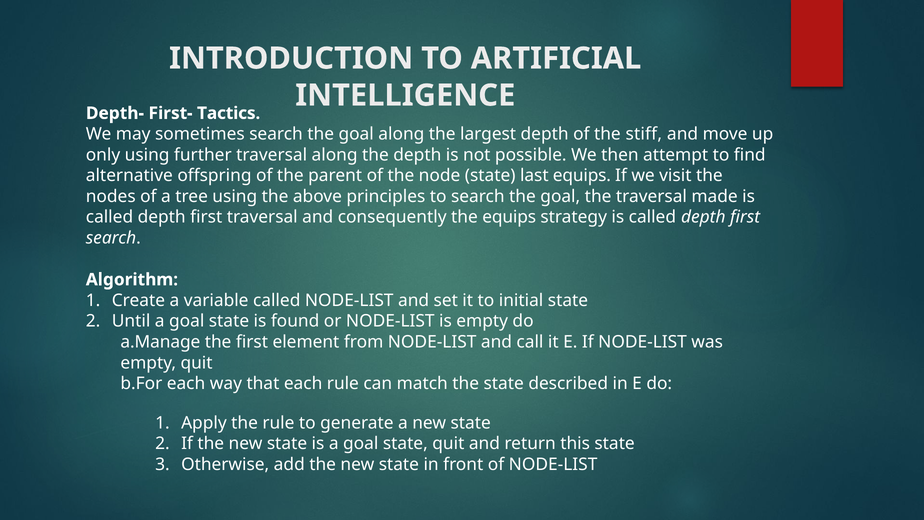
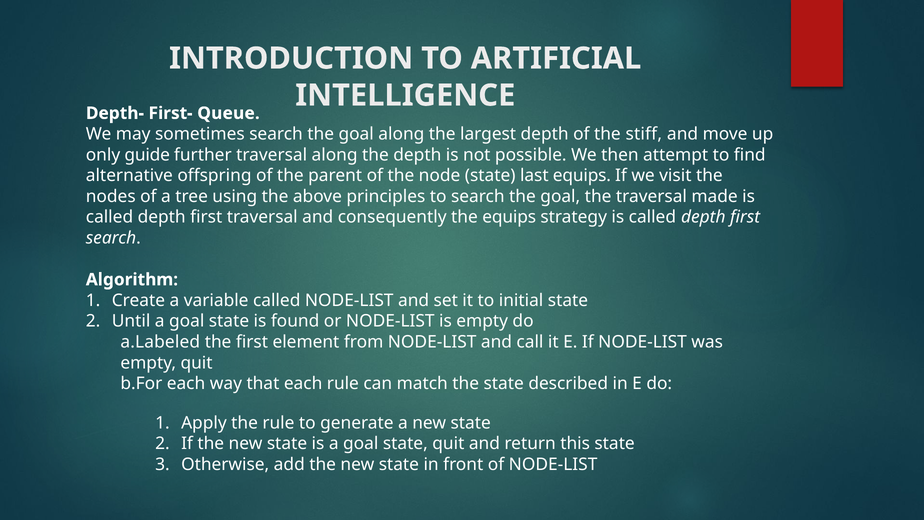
Tactics: Tactics -> Queue
only using: using -> guide
a.Manage: a.Manage -> a.Labeled
